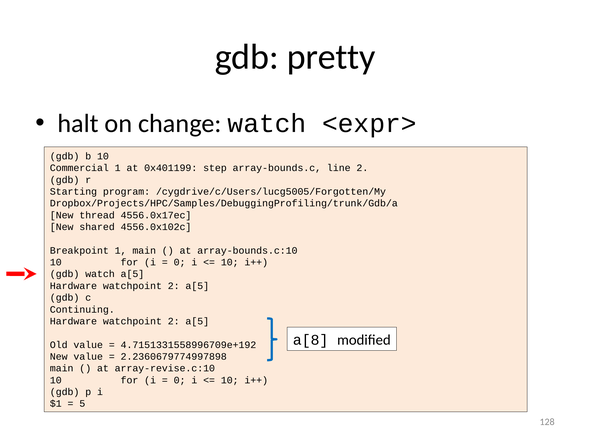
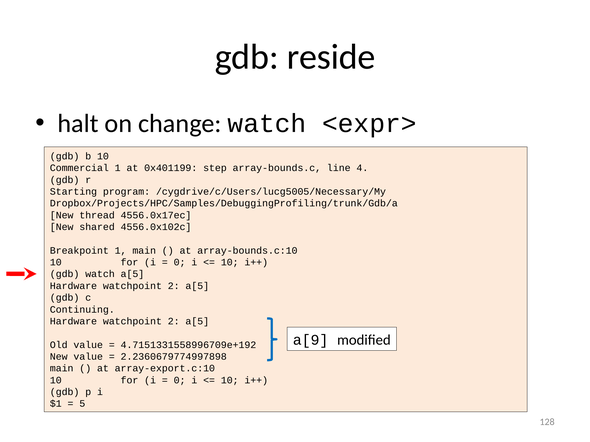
pretty: pretty -> reside
line 2: 2 -> 4
/cygdrive/c/Users/lucg5005/Forgotten/My: /cygdrive/c/Users/lucg5005/Forgotten/My -> /cygdrive/c/Users/lucg5005/Necessary/My
a[8: a[8 -> a[9
array-revise.c:10: array-revise.c:10 -> array-export.c:10
